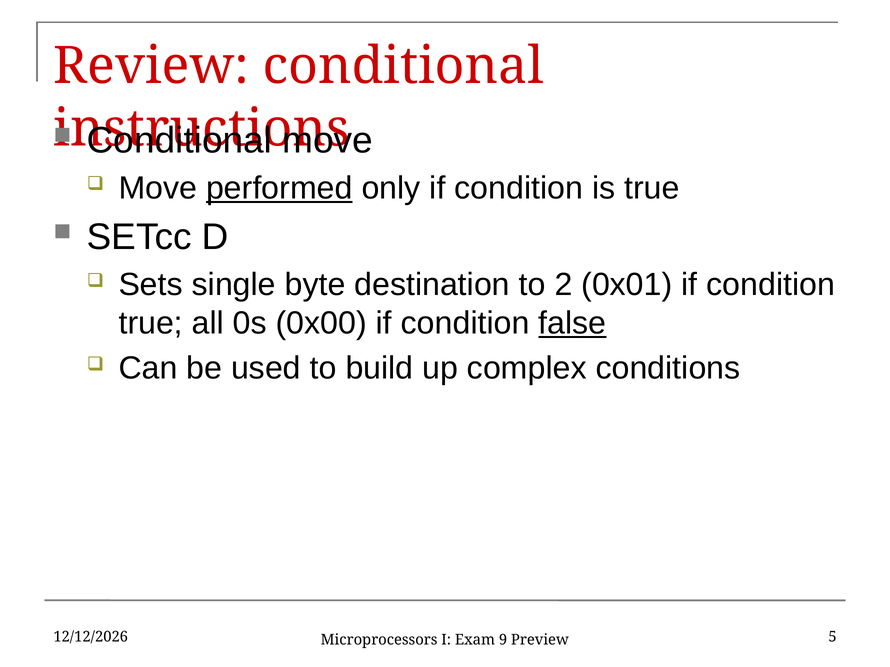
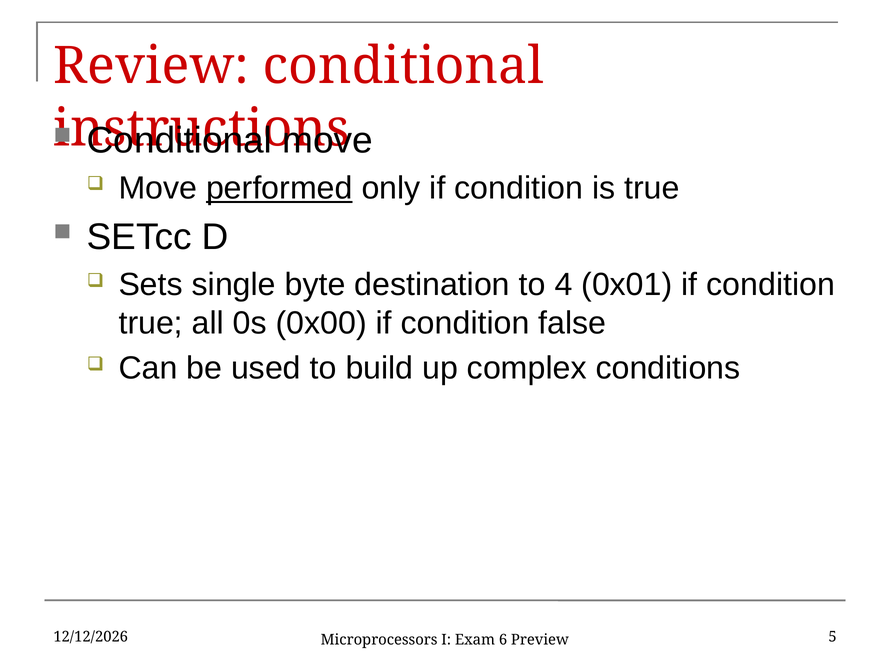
2: 2 -> 4
false underline: present -> none
9: 9 -> 6
